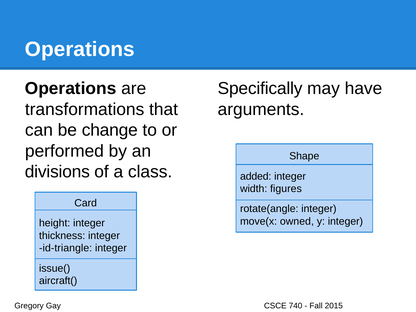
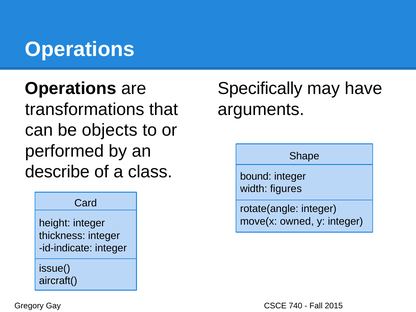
change: change -> objects
divisions: divisions -> describe
added: added -> bound
id-triangle: id-triangle -> id-indicate
